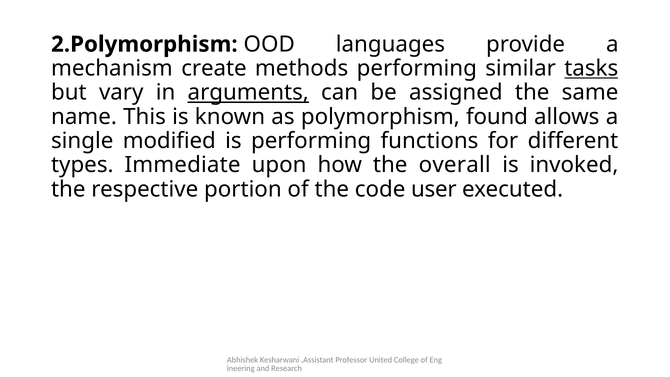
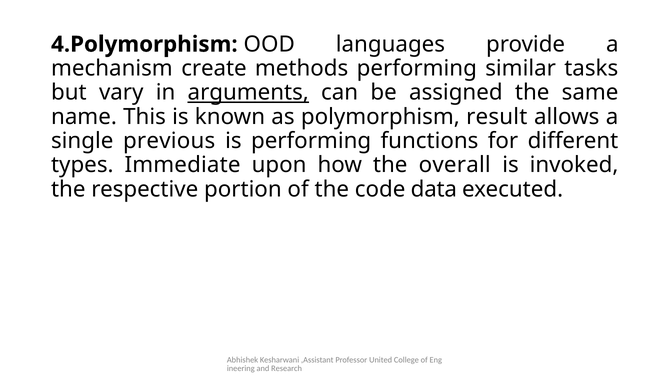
2.Polymorphism: 2.Polymorphism -> 4.Polymorphism
tasks underline: present -> none
found: found -> result
modified: modified -> previous
user: user -> data
